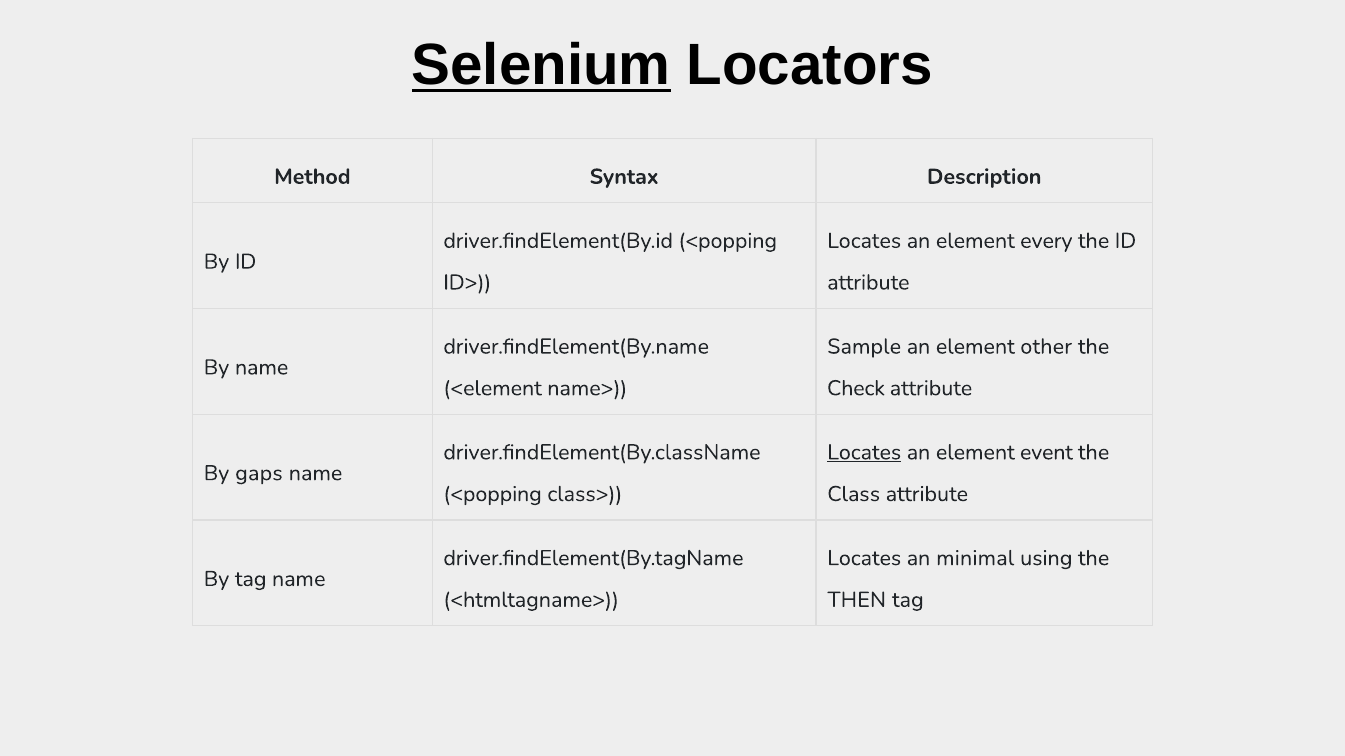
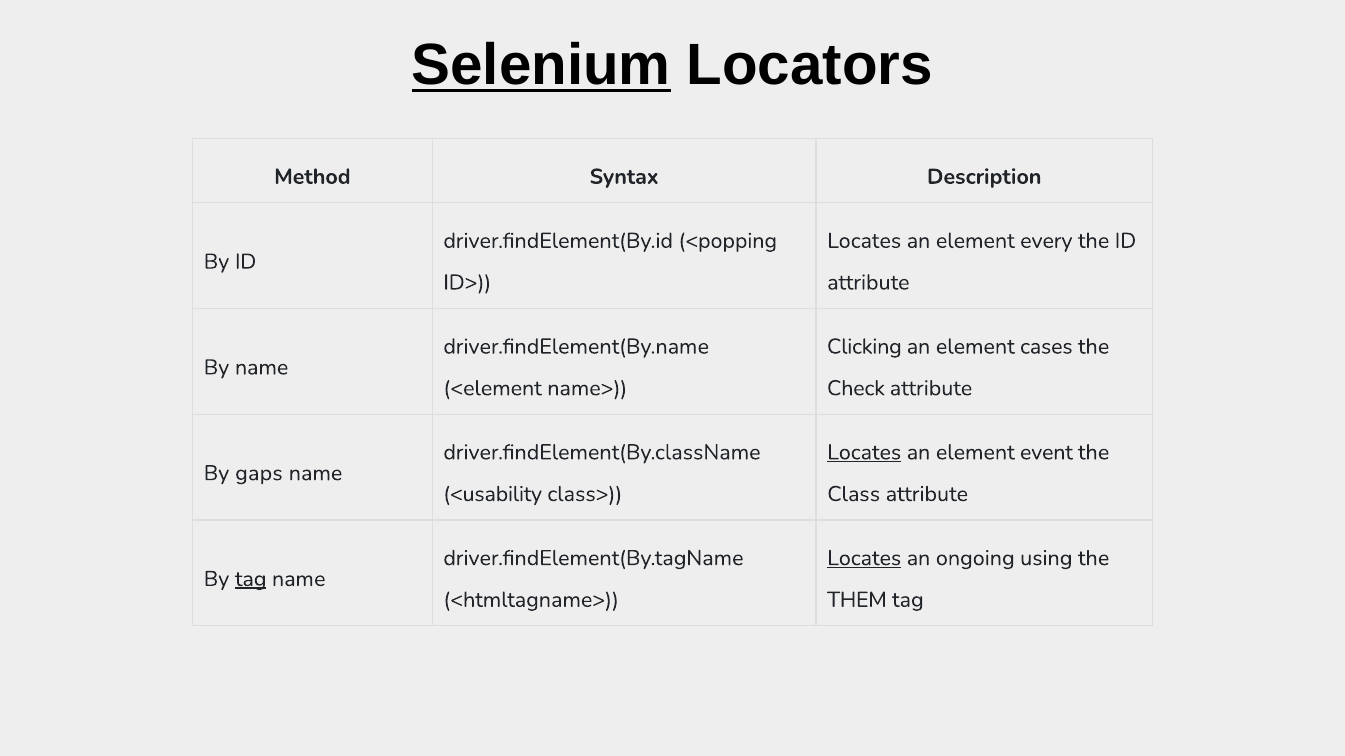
Sample: Sample -> Clicking
other: other -> cases
<popping at (493, 494): <popping -> <usability
Locates at (864, 558) underline: none -> present
minimal: minimal -> ongoing
tag at (251, 579) underline: none -> present
THEN: THEN -> THEM
